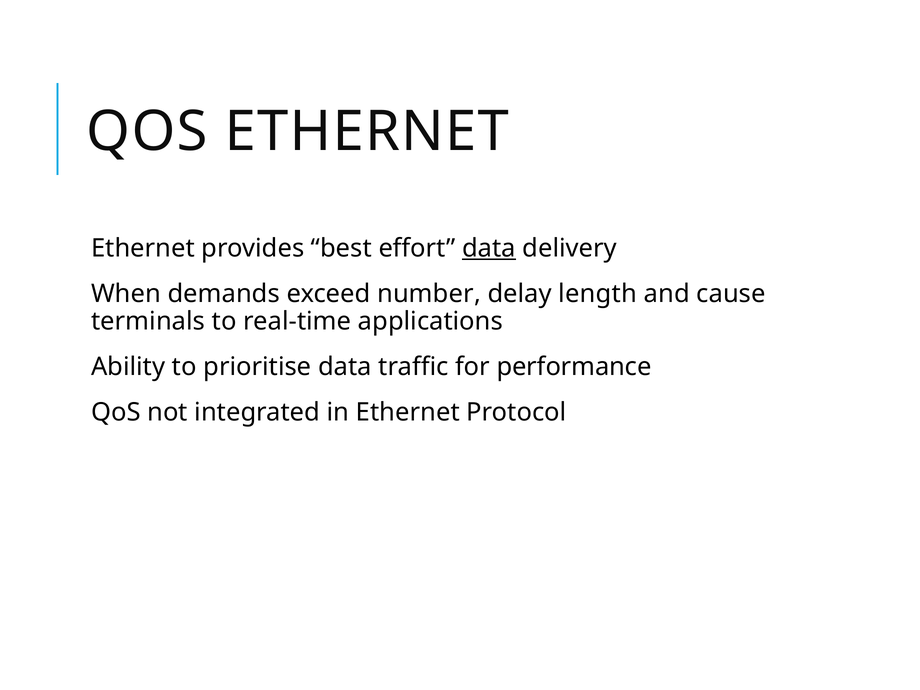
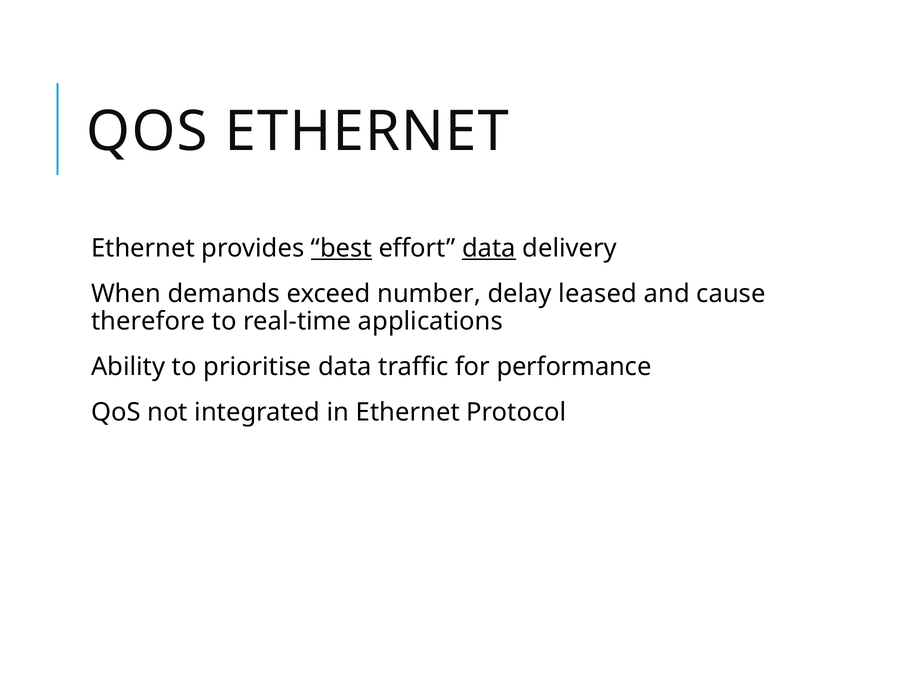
best underline: none -> present
length: length -> leased
terminals: terminals -> therefore
